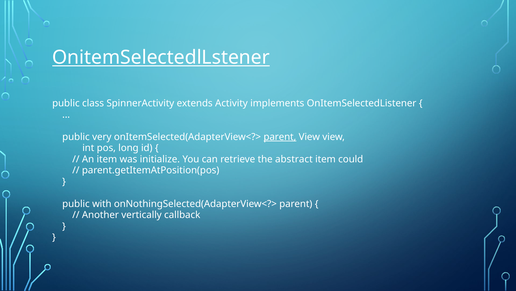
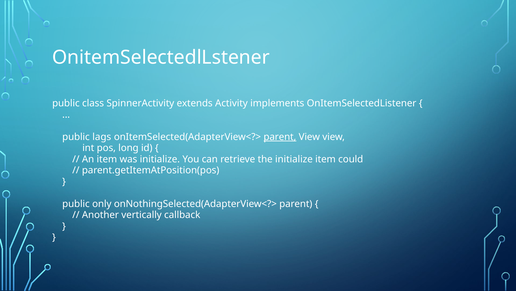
OnitemSelectedlLstener underline: present -> none
very: very -> lags
the abstract: abstract -> initialize
with: with -> only
